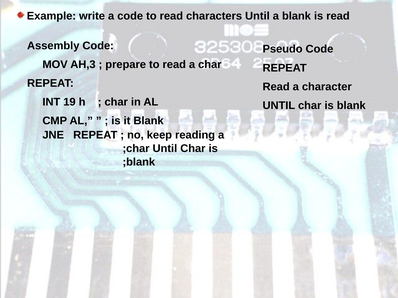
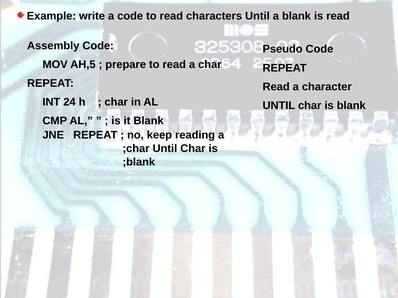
AH,3: AH,3 -> AH,5
19: 19 -> 24
